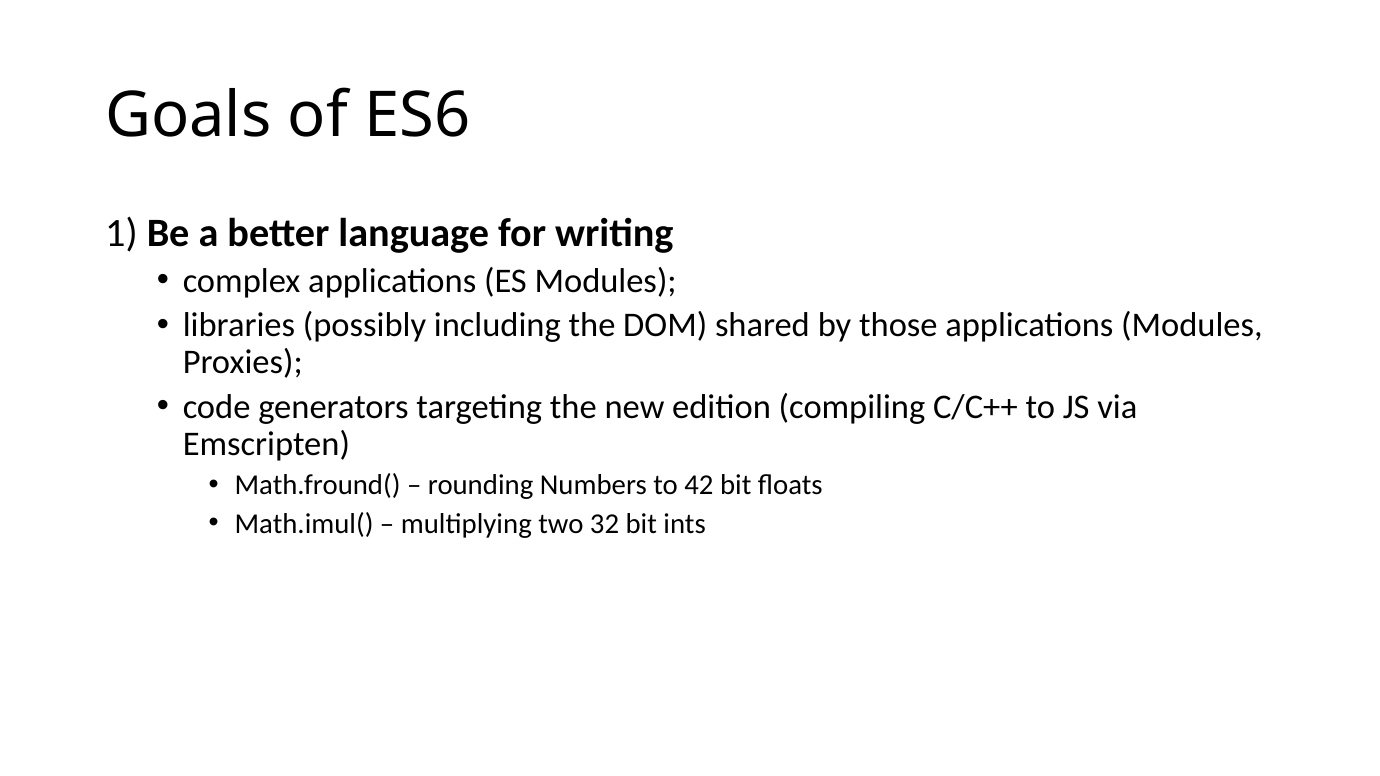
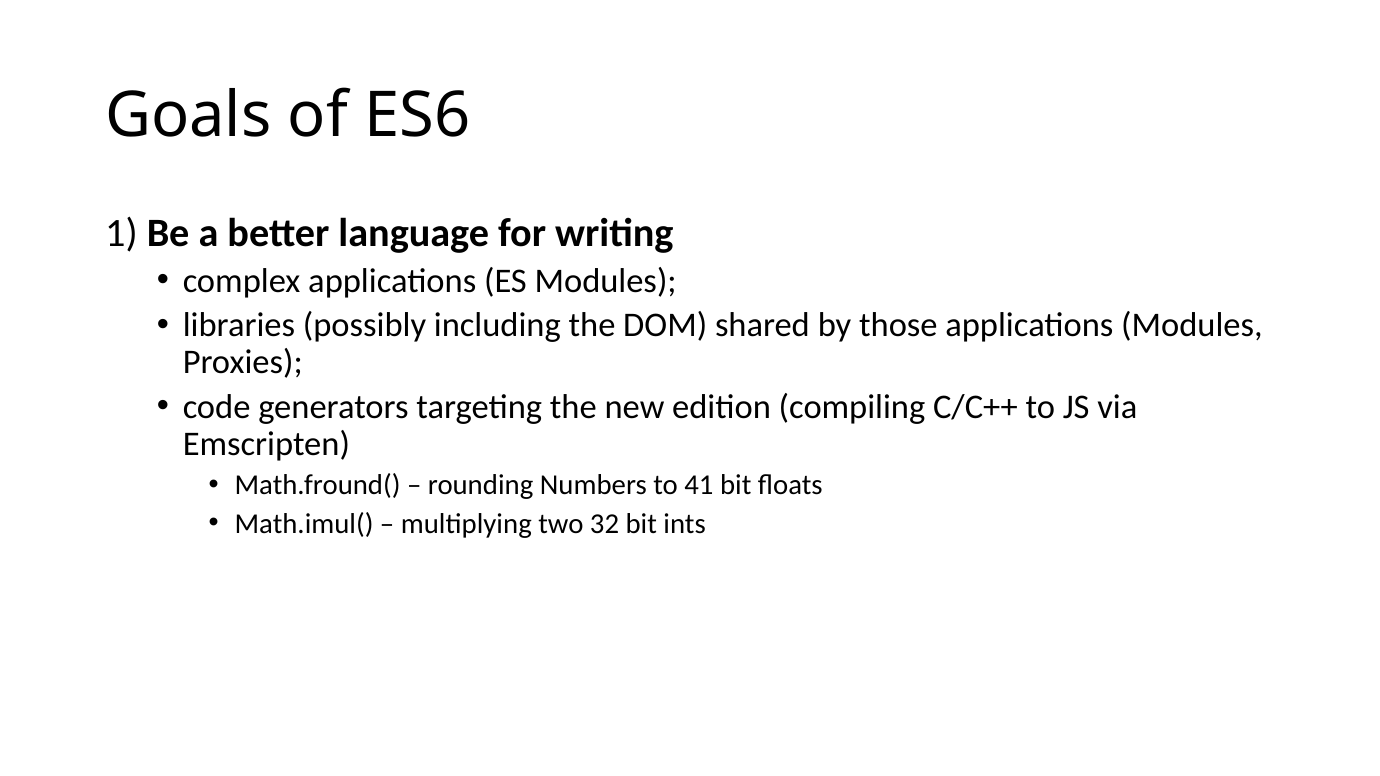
42: 42 -> 41
